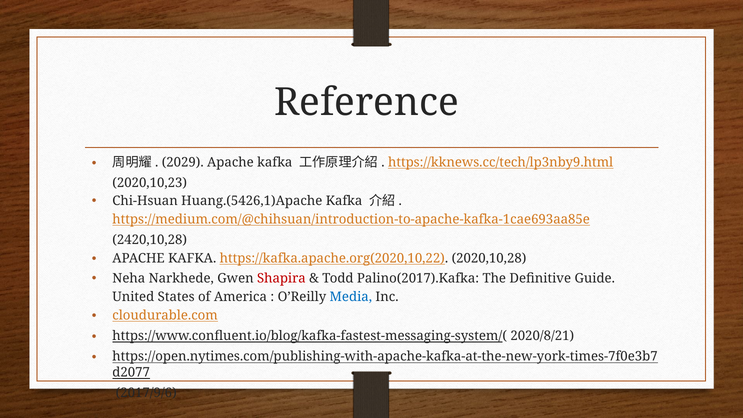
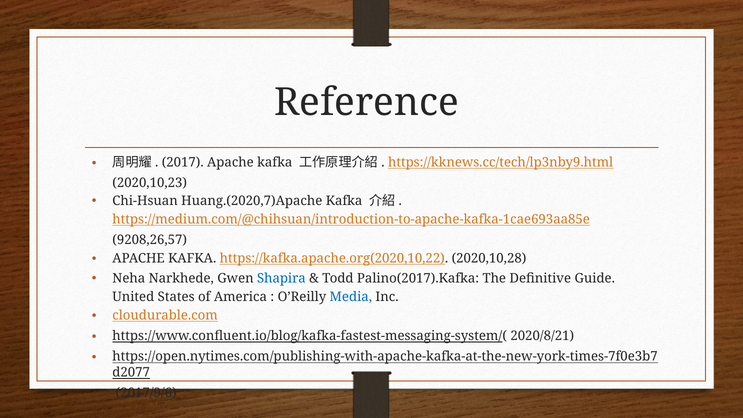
2029: 2029 -> 2017
Huang.(5426,1)Apache: Huang.(5426,1)Apache -> Huang.(2020,7)Apache
2420,10,28: 2420,10,28 -> 9208,26,57
Shapira colour: red -> blue
